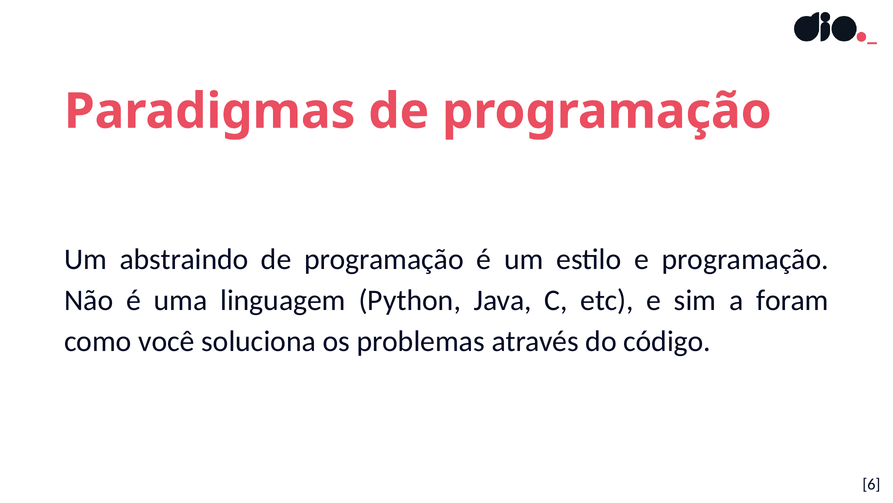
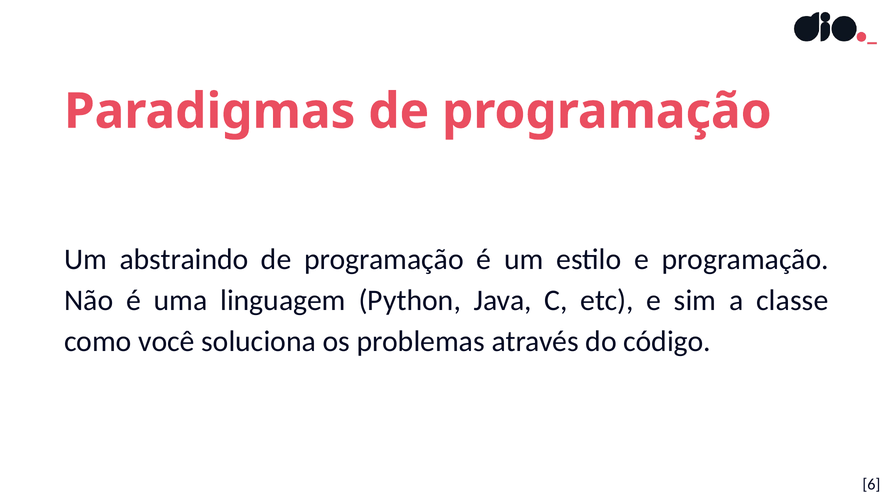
foram: foram -> classe
